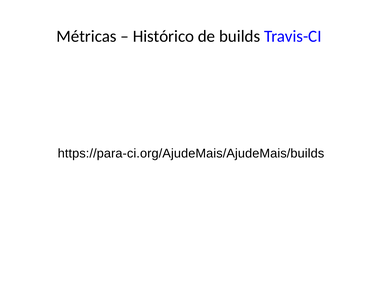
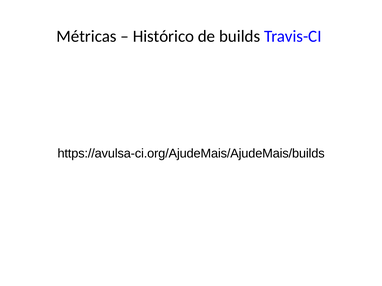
https://para-ci.org/AjudeMais/AjudeMais/builds: https://para-ci.org/AjudeMais/AjudeMais/builds -> https://avulsa-ci.org/AjudeMais/AjudeMais/builds
